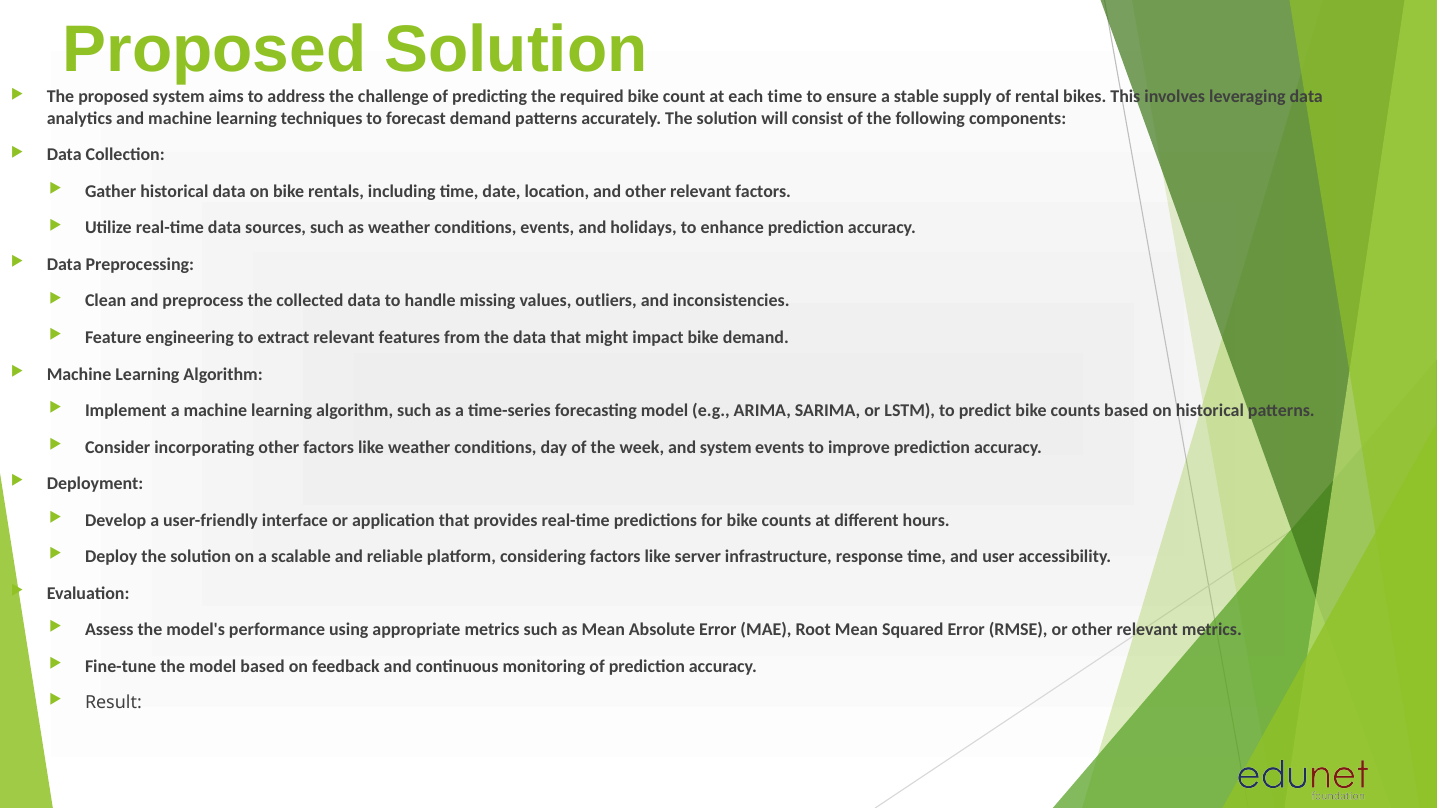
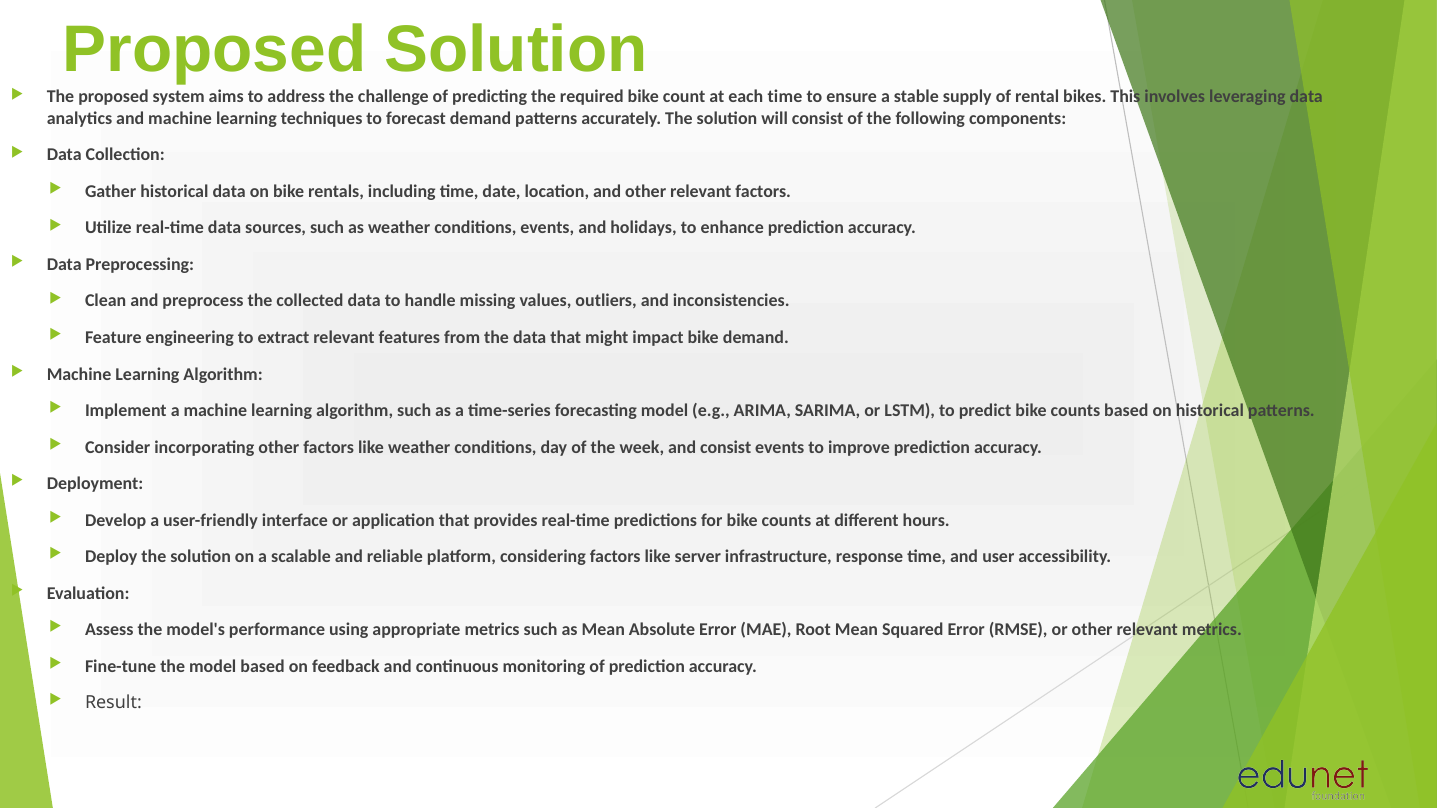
and system: system -> consist
